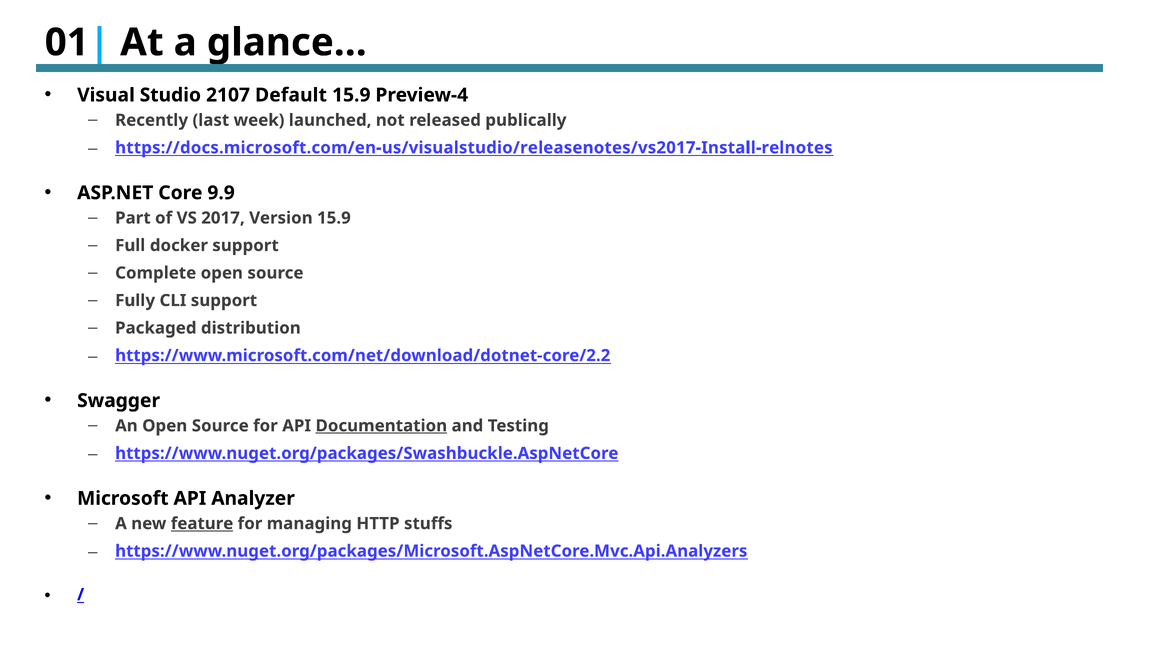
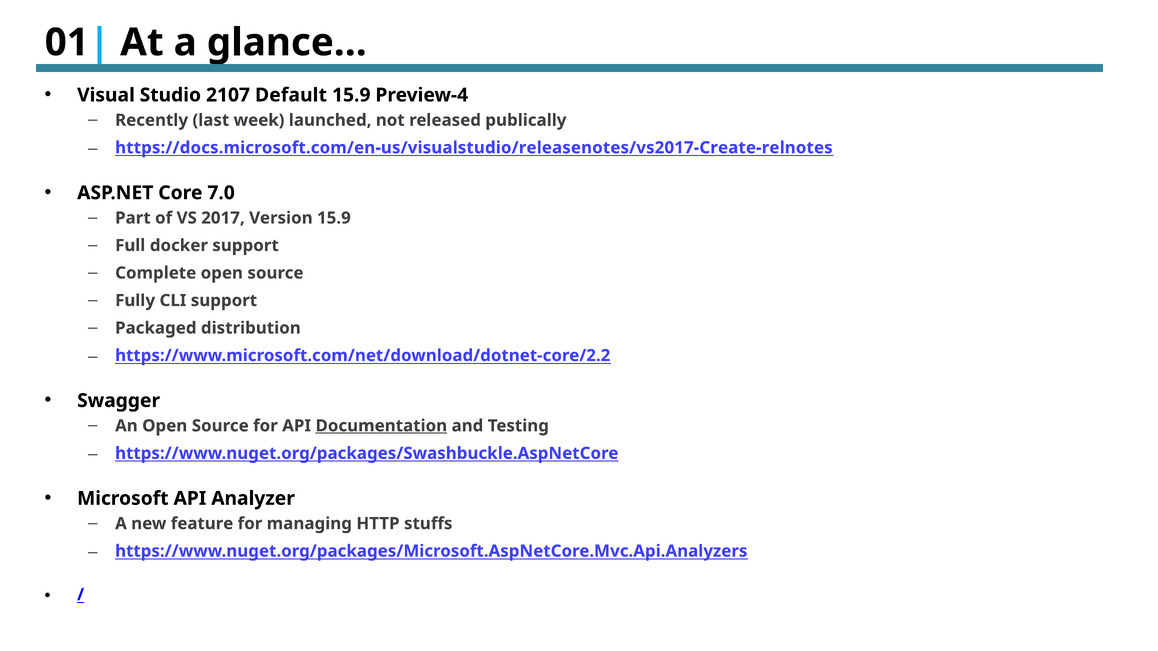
https://docs.microsoft.com/en-us/visualstudio/releasenotes/vs2017-Install-relnotes: https://docs.microsoft.com/en-us/visualstudio/releasenotes/vs2017-Install-relnotes -> https://docs.microsoft.com/en-us/visualstudio/releasenotes/vs2017-Create-relnotes
9.9: 9.9 -> 7.0
feature underline: present -> none
